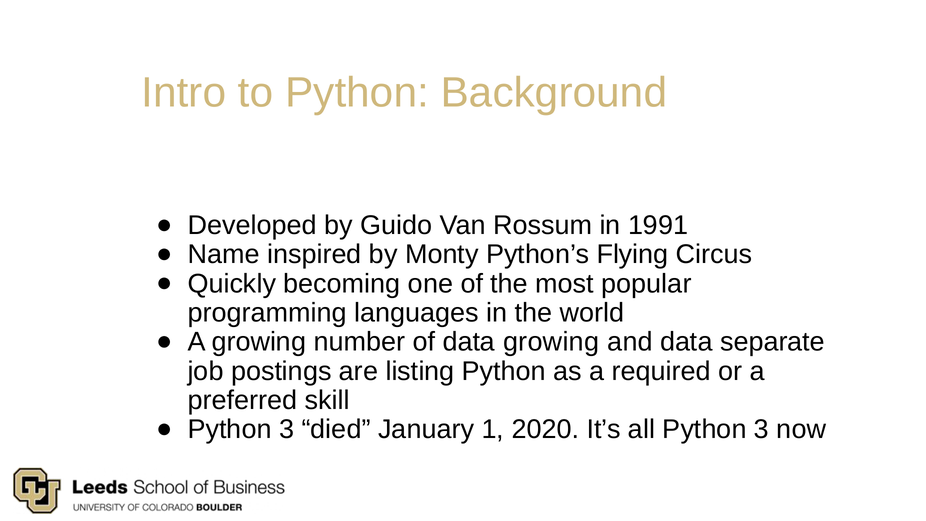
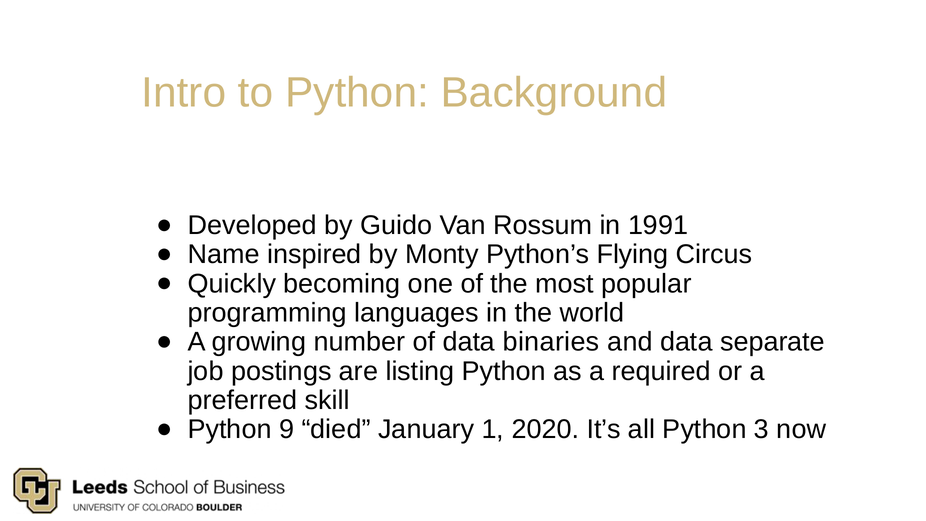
data growing: growing -> binaries
3 at (287, 429): 3 -> 9
